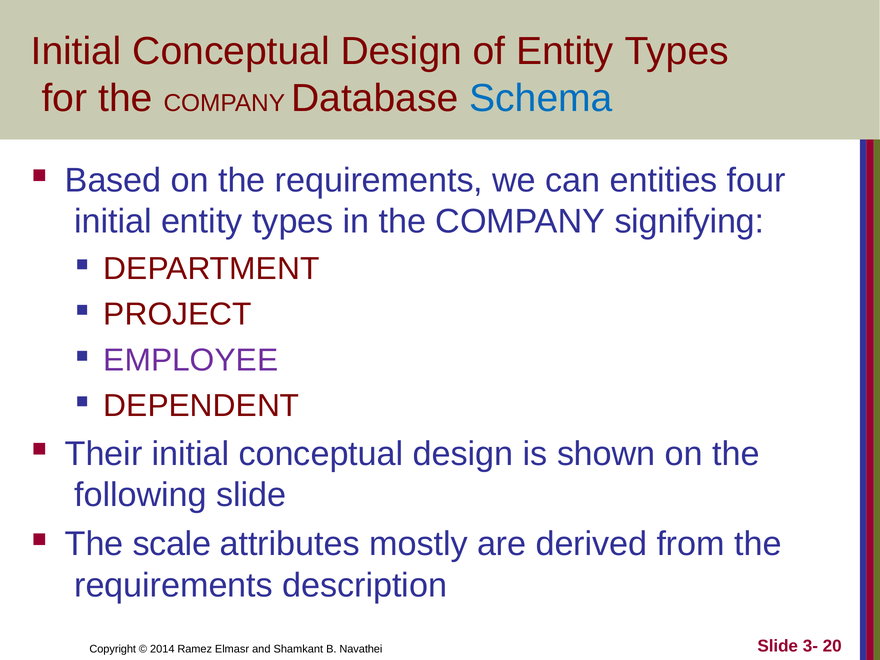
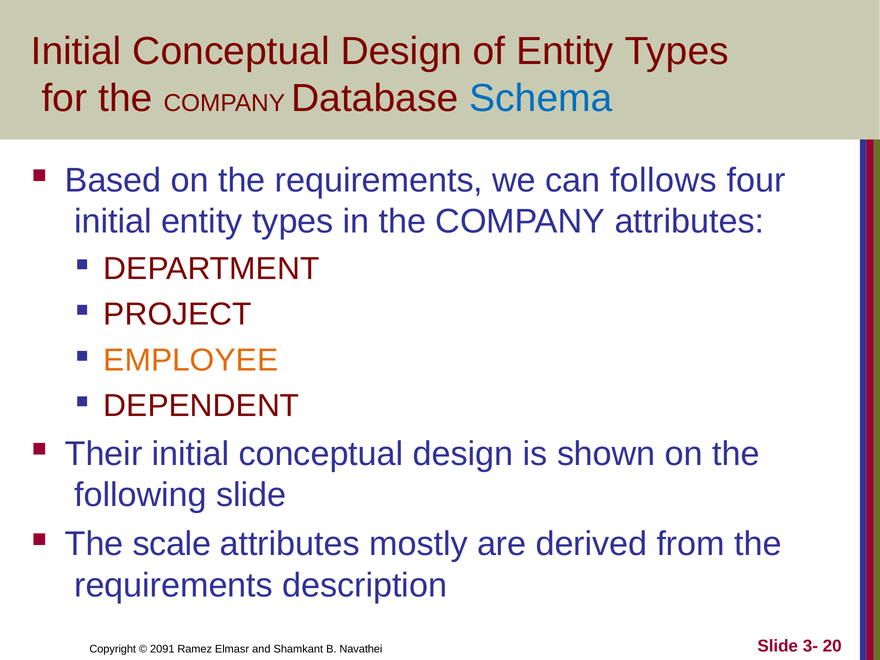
entities: entities -> follows
COMPANY signifying: signifying -> attributes
EMPLOYEE colour: purple -> orange
2014: 2014 -> 2091
